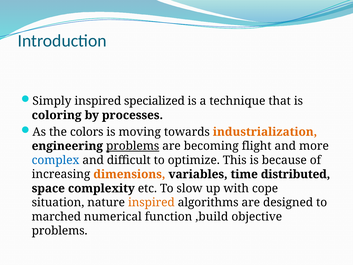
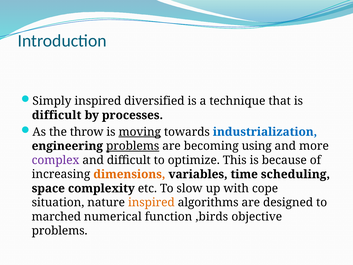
specialized: specialized -> diversified
coloring at (57, 115): coloring -> difficult
colors: colors -> throw
moving underline: none -> present
industrialization colour: orange -> blue
flight: flight -> using
complex colour: blue -> purple
distributed: distributed -> scheduling
,build: ,build -> ,birds
